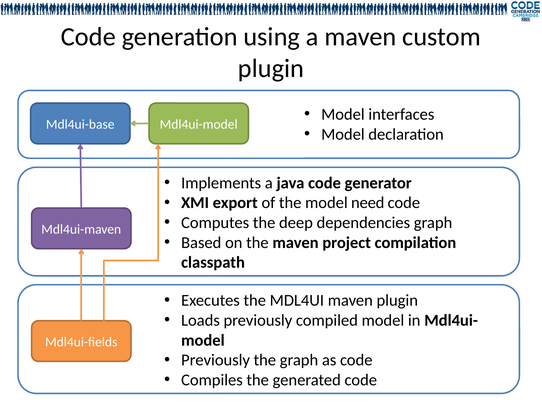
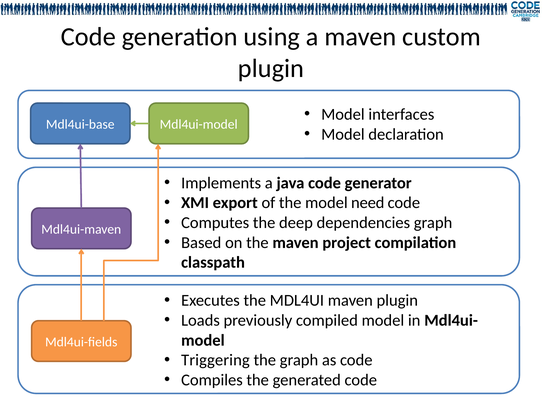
Previously at (216, 360): Previously -> Triggering
